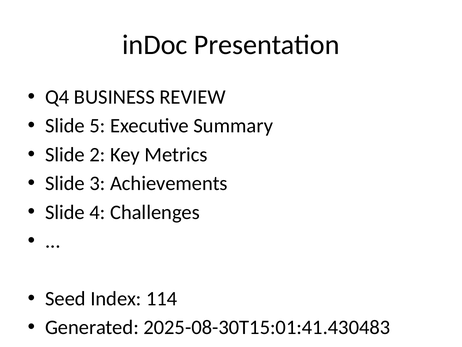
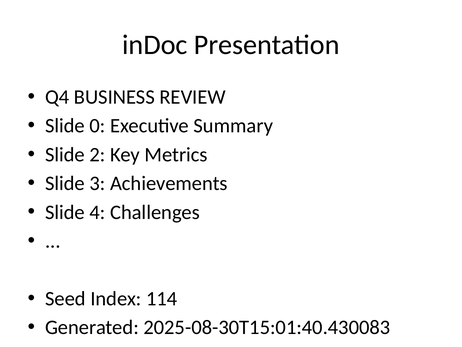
5: 5 -> 0
2025-08-30T15:01:41.430483: 2025-08-30T15:01:41.430483 -> 2025-08-30T15:01:40.430083
